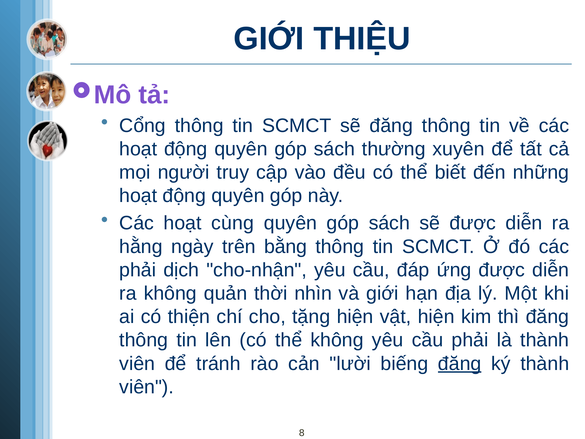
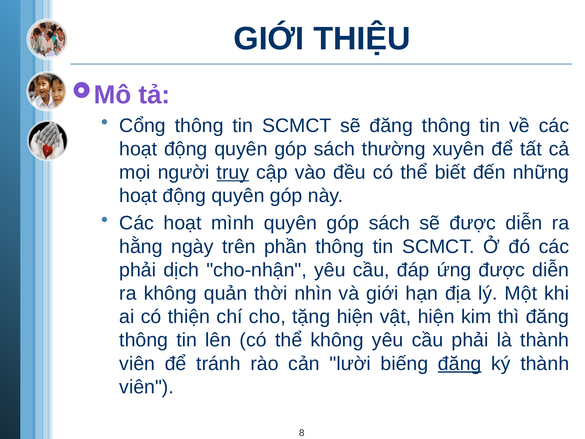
truy underline: none -> present
cùng: cùng -> mình
bằng: bằng -> phần
